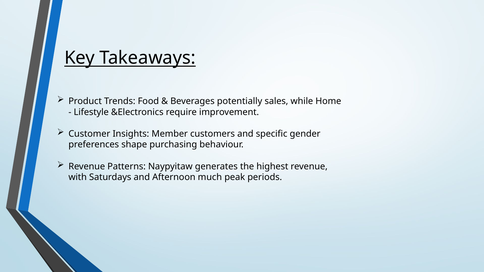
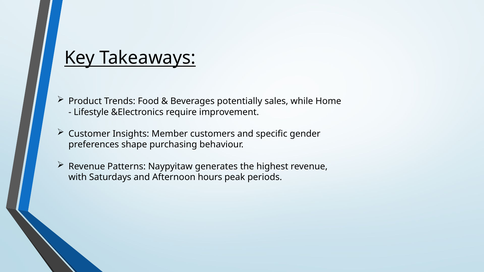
much: much -> hours
